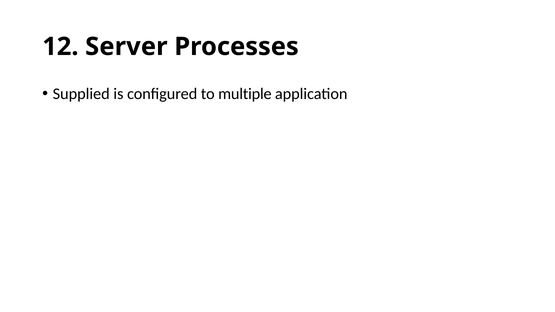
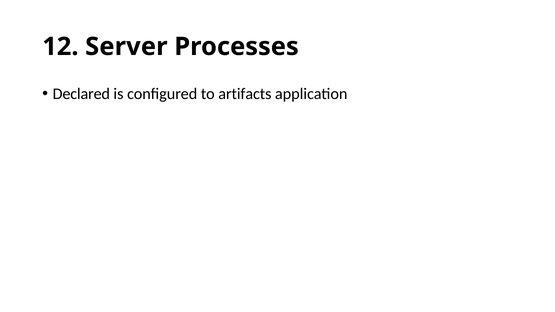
Supplied: Supplied -> Declared
multiple: multiple -> artifacts
